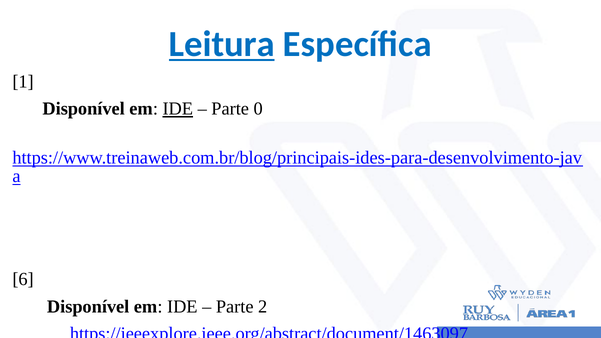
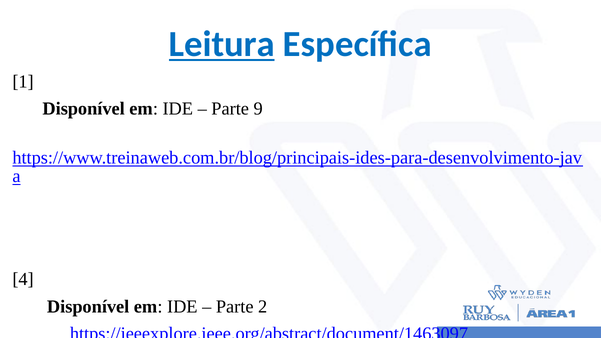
IDE at (178, 109) underline: present -> none
0: 0 -> 9
6: 6 -> 4
